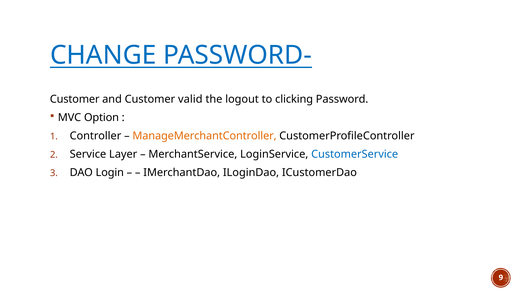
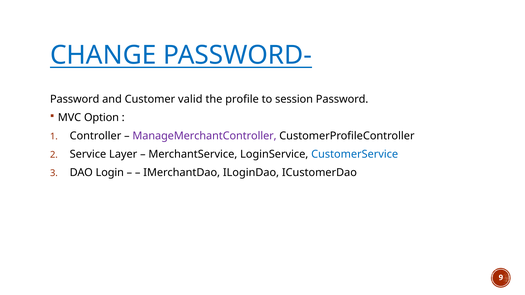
Customer at (75, 99): Customer -> Password
logout: logout -> profile
clicking: clicking -> session
ManageMerchantController colour: orange -> purple
